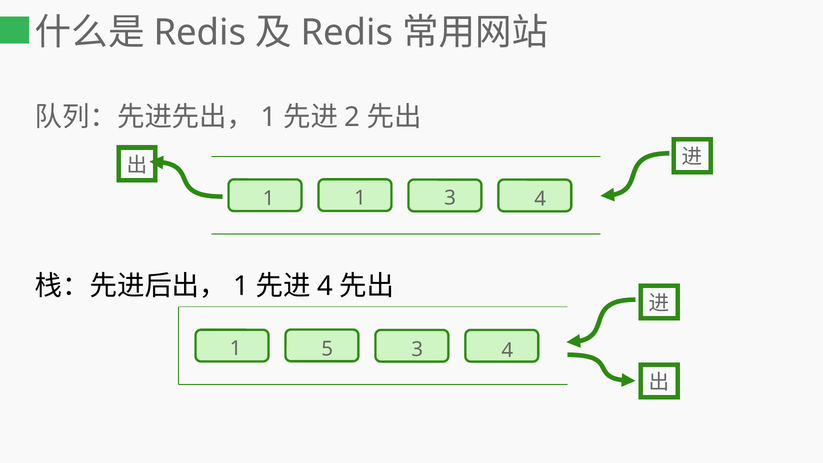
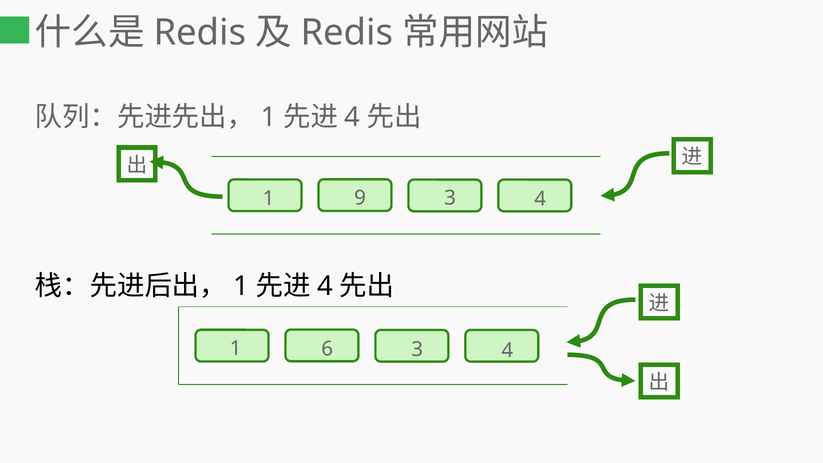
2 at (352, 117): 2 -> 4
1 1: 1 -> 9
5: 5 -> 6
